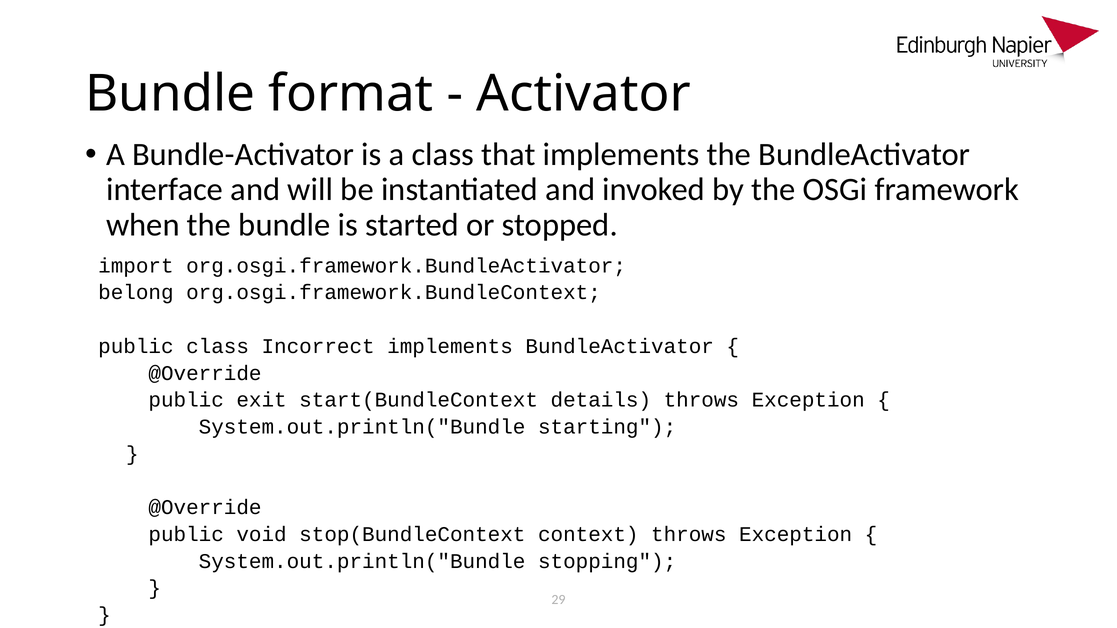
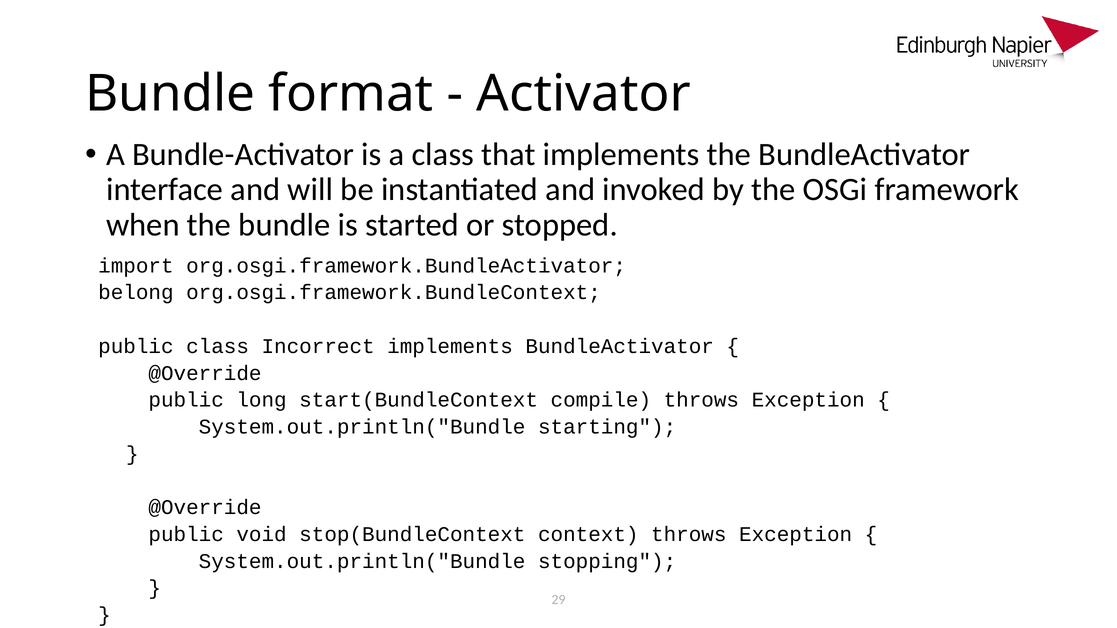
exit: exit -> long
details: details -> compile
